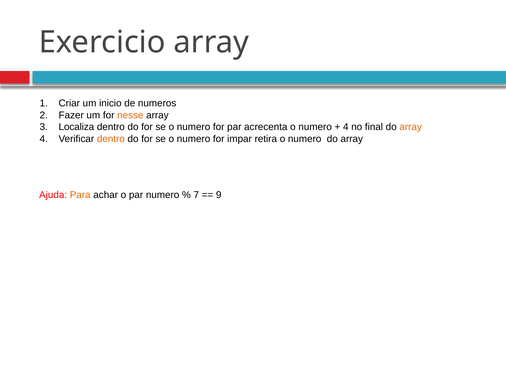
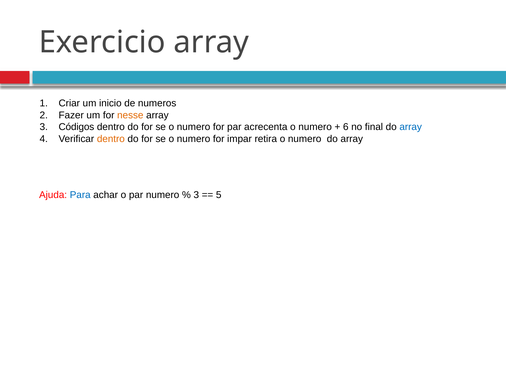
Localiza: Localiza -> Códigos
4 at (346, 127): 4 -> 6
array at (411, 127) colour: orange -> blue
Para colour: orange -> blue
7 at (196, 195): 7 -> 3
9: 9 -> 5
